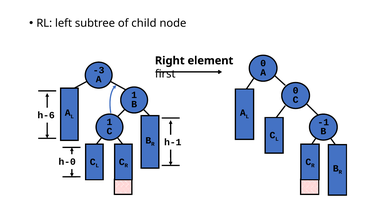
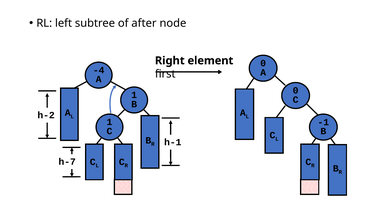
child: child -> after
-3: -3 -> -4
h-6: h-6 -> h-2
h-0: h-0 -> h-7
